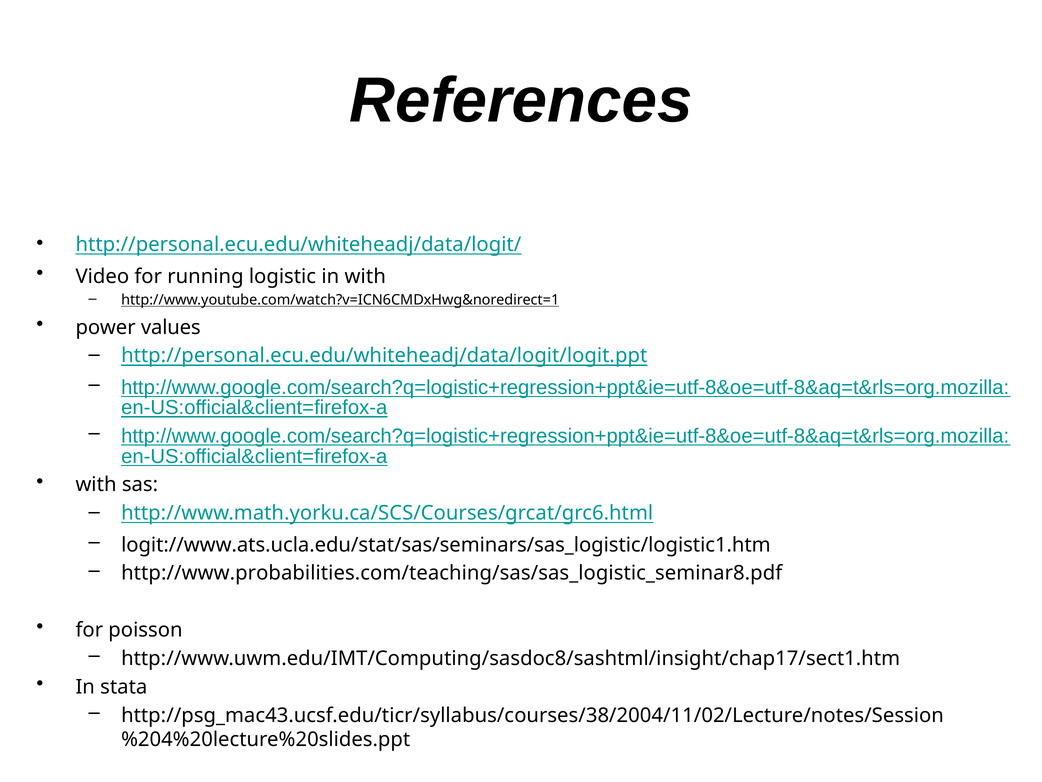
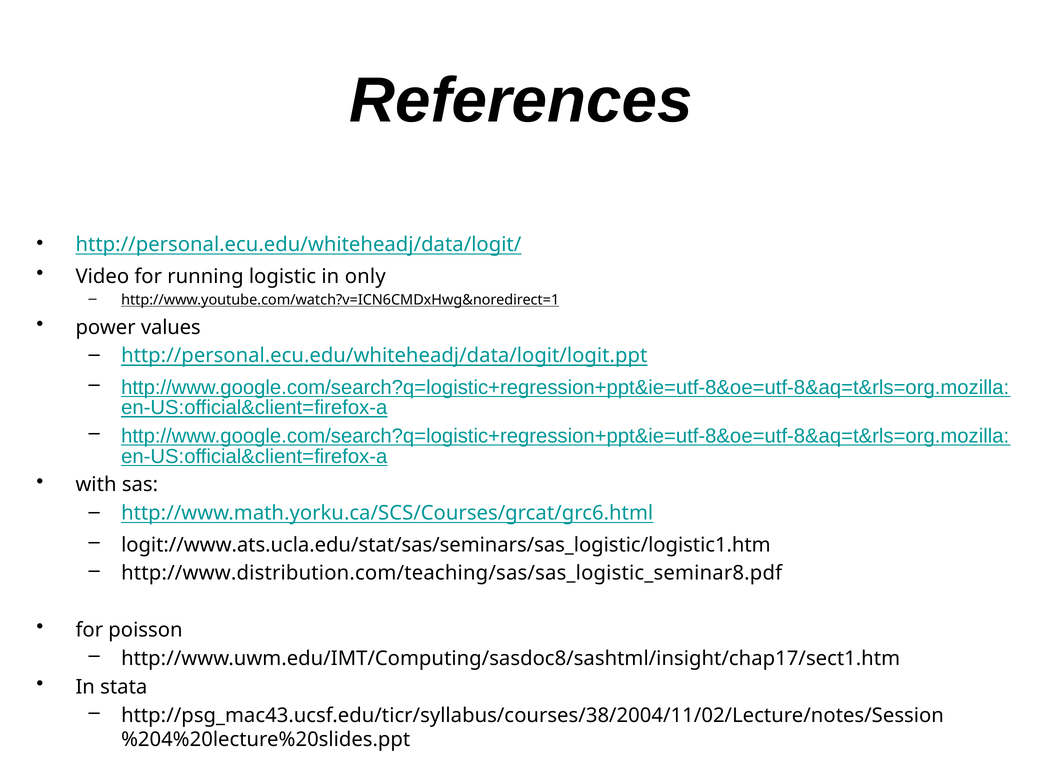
in with: with -> only
http://www.probabilities.com/teaching/sas/sas_logistic_seminar8.pdf: http://www.probabilities.com/teaching/sas/sas_logistic_seminar8.pdf -> http://www.distribution.com/teaching/sas/sas_logistic_seminar8.pdf
